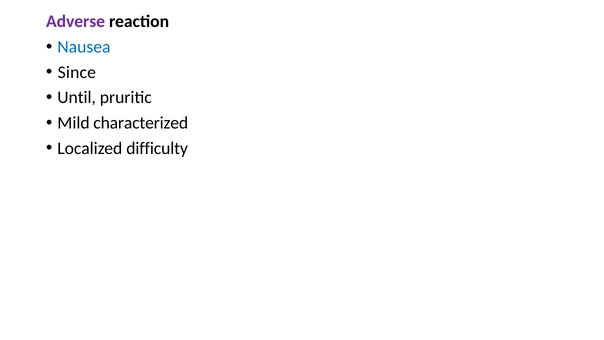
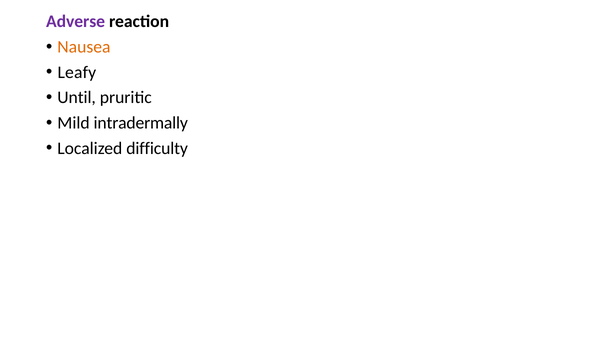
Nausea colour: blue -> orange
Since: Since -> Leafy
characterized: characterized -> intradermally
